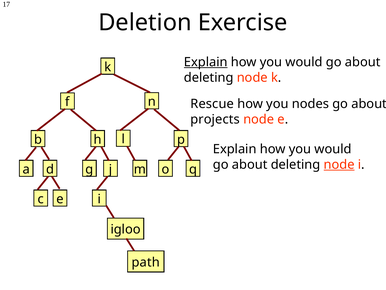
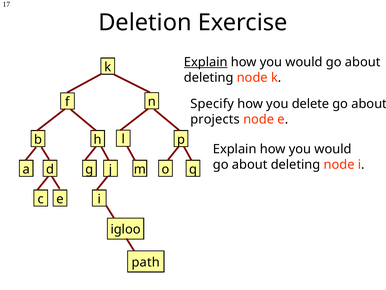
Rescue: Rescue -> Specify
nodes: nodes -> delete
node at (339, 164) underline: present -> none
